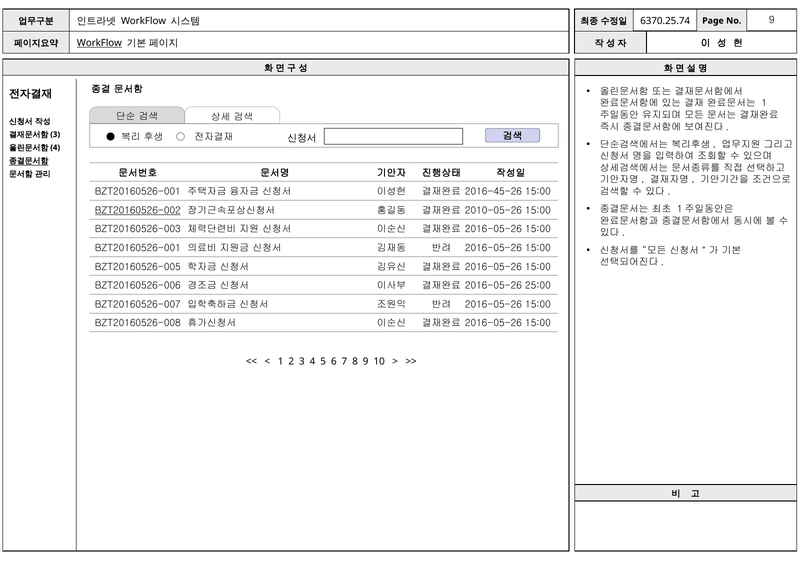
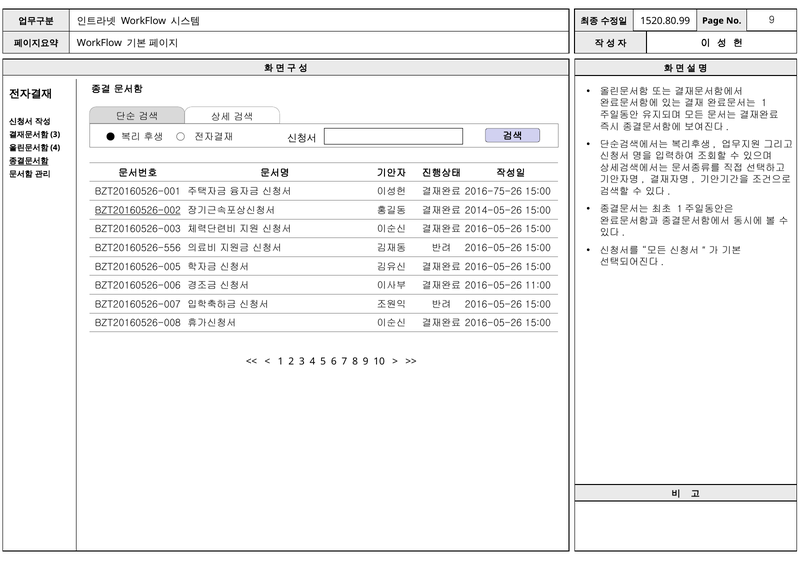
6370.25.74: 6370.25.74 -> 1520.80.99
WorkFlow at (99, 43) underline: present -> none
2016-45-26: 2016-45-26 -> 2016-75-26
2010-05-26: 2010-05-26 -> 2014-05-26
BZT20160526-001 at (138, 248): BZT20160526-001 -> BZT20160526-556
25:00: 25:00 -> 11:00
